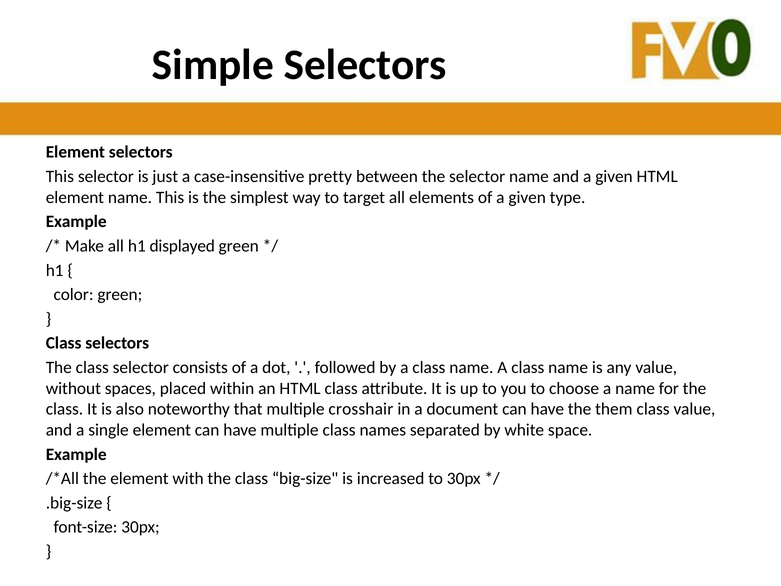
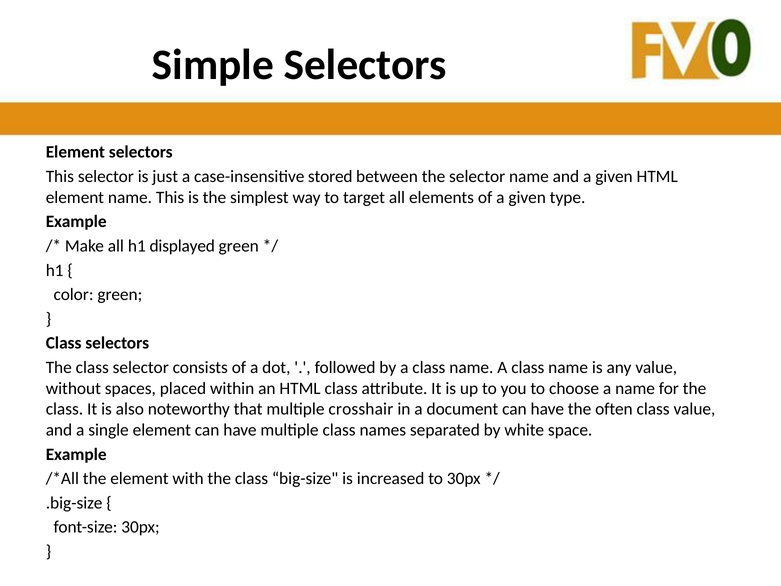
pretty: pretty -> stored
them: them -> often
